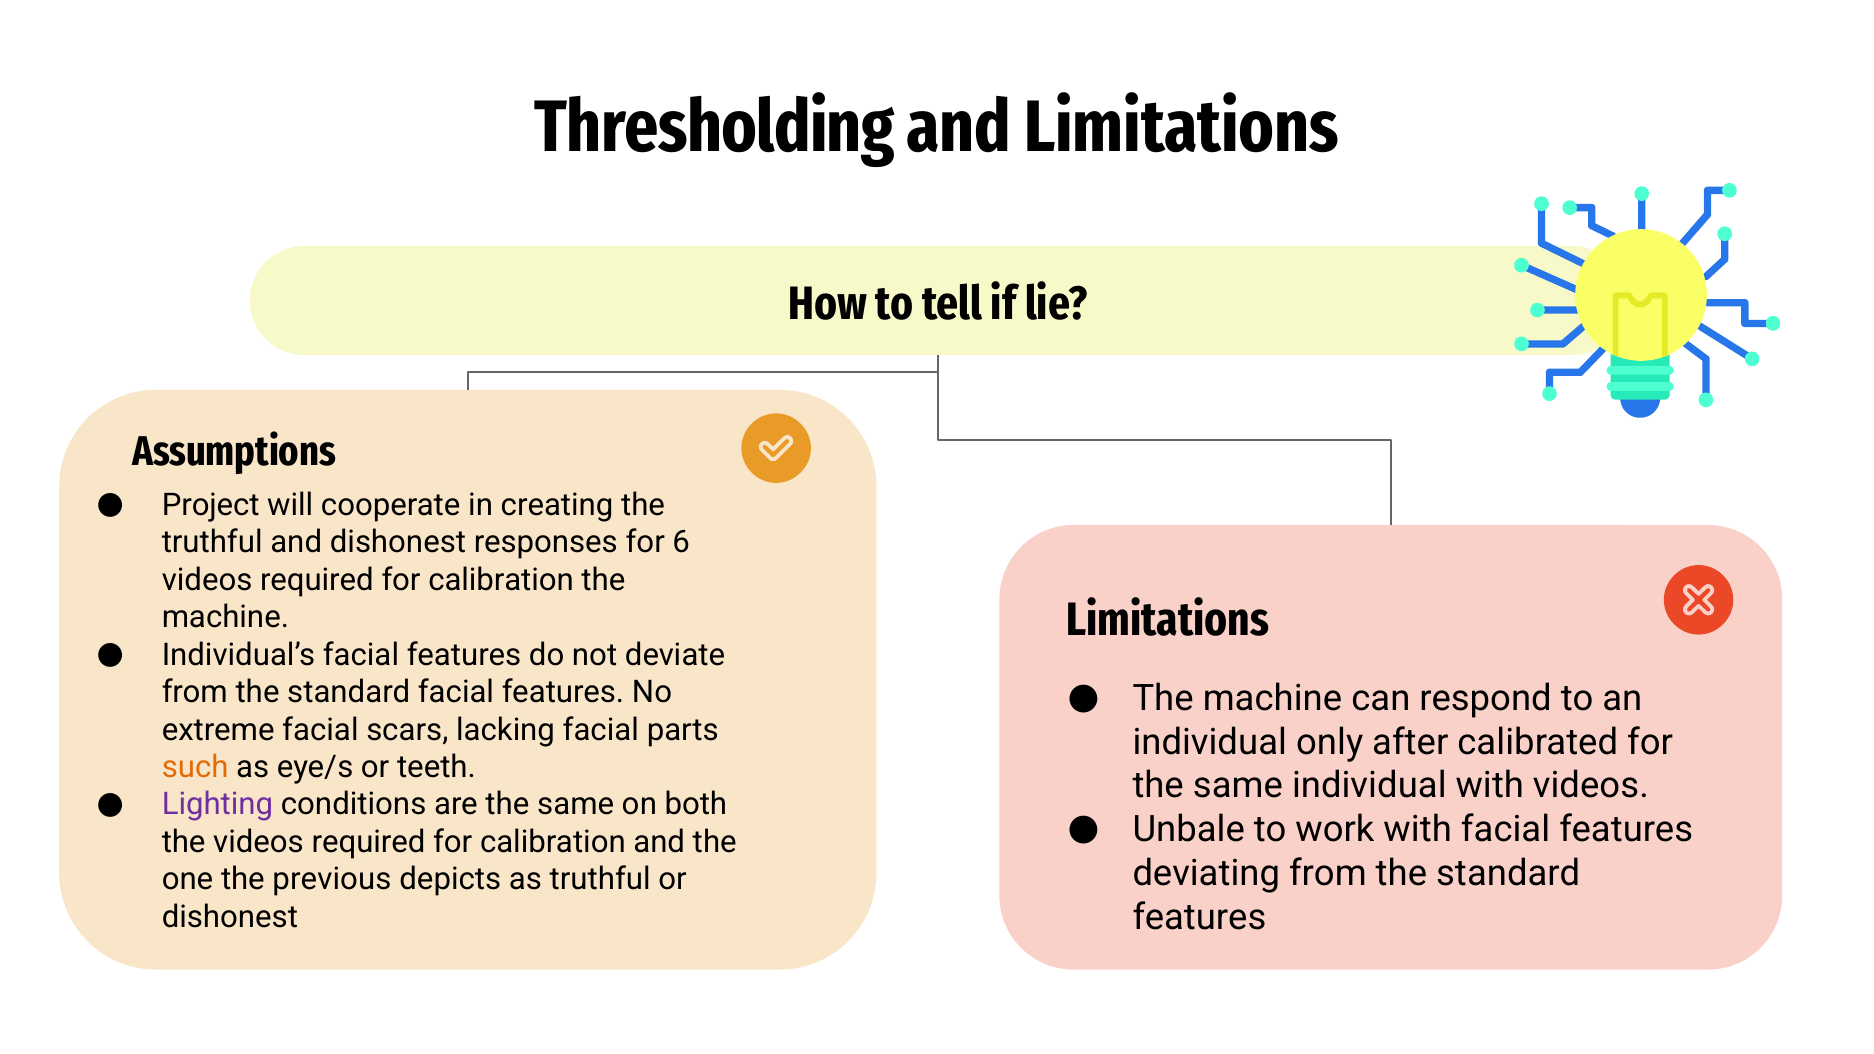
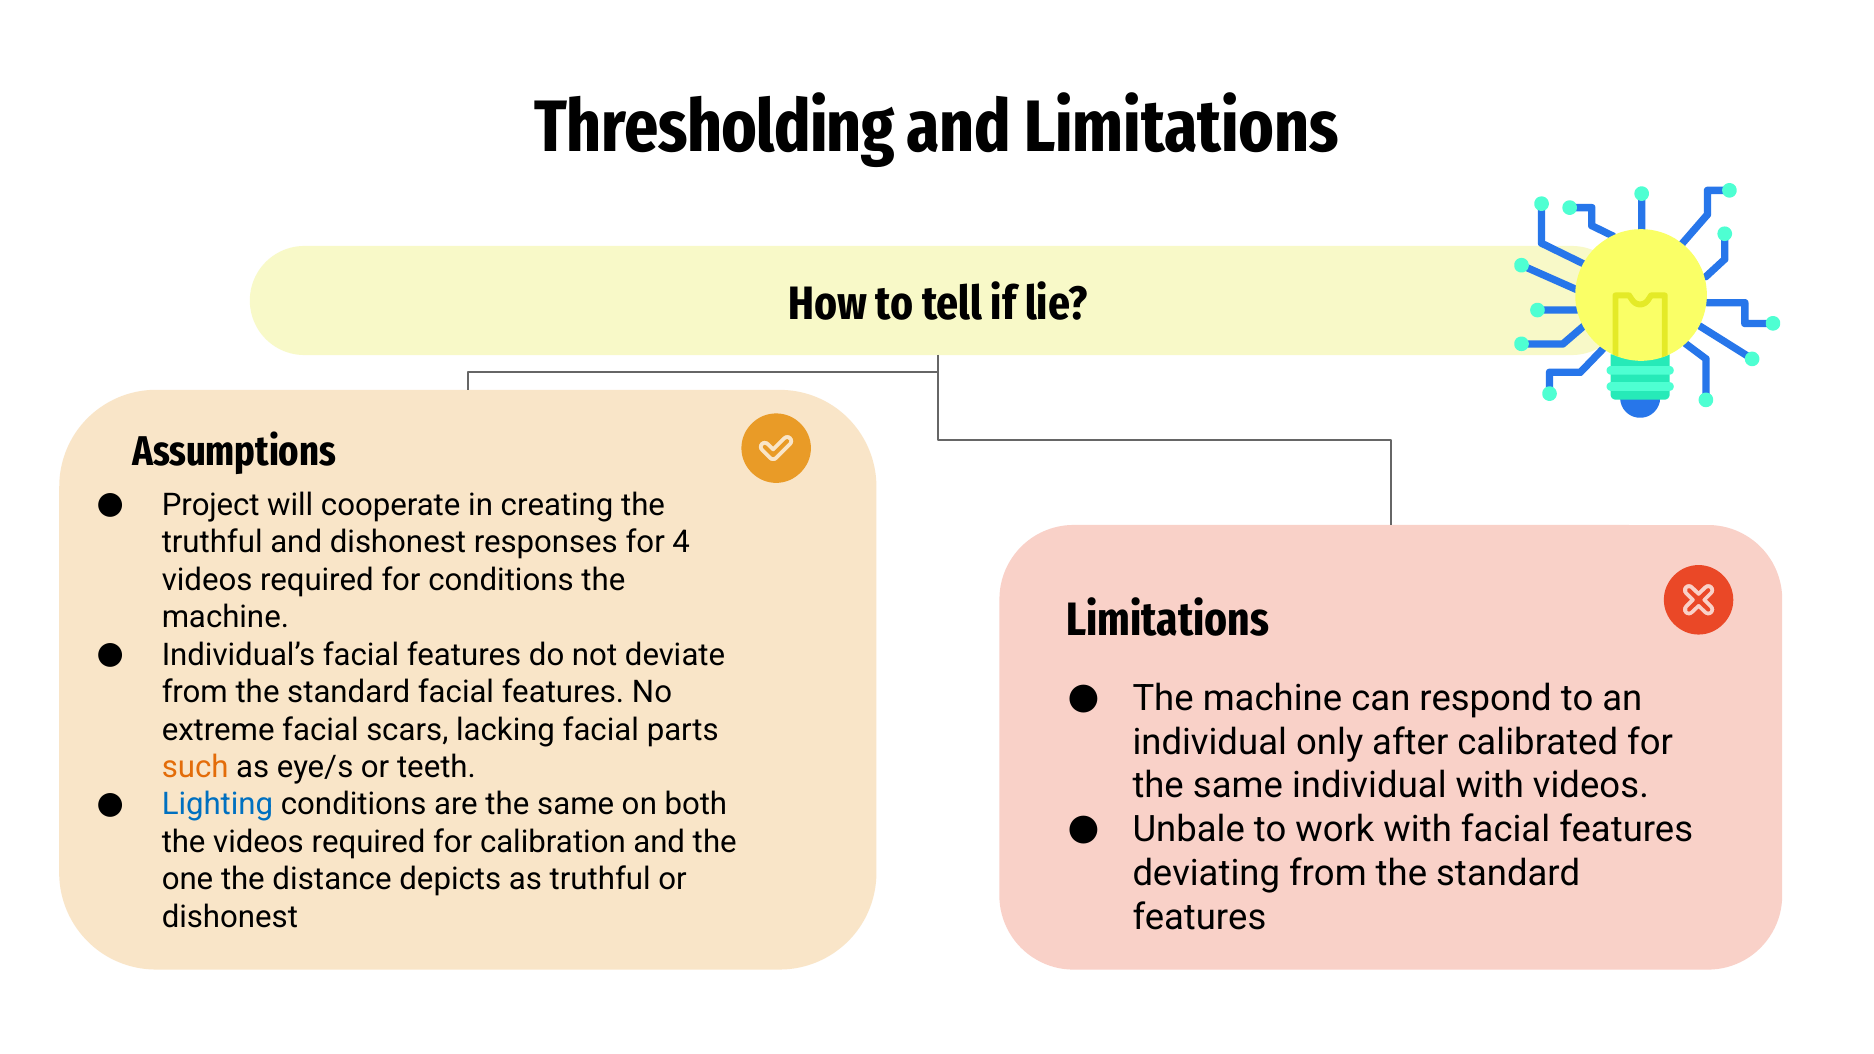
6: 6 -> 4
calibration at (501, 580): calibration -> conditions
Lighting colour: purple -> blue
previous: previous -> distance
